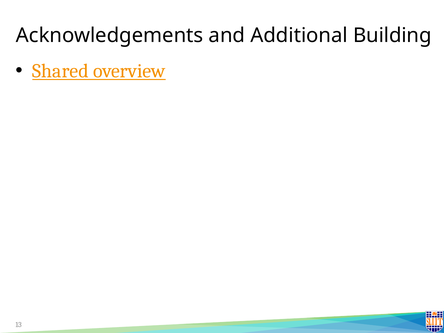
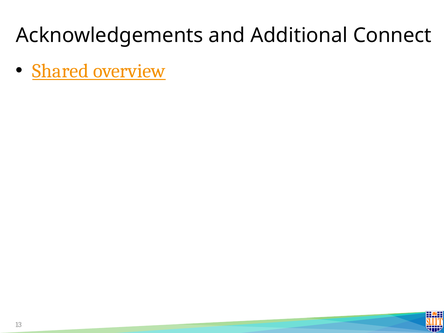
Building: Building -> Connect
